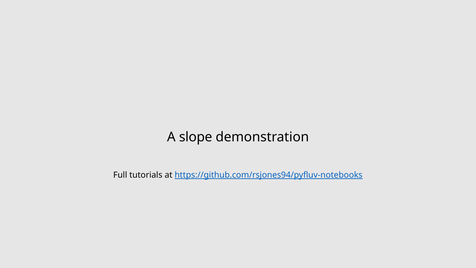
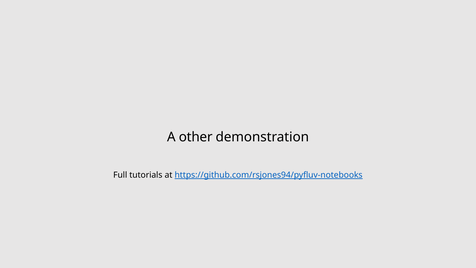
slope: slope -> other
